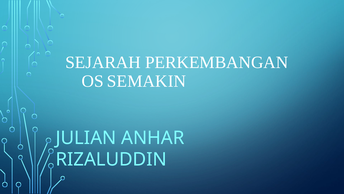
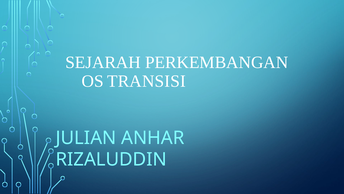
SEMAKIN: SEMAKIN -> TRANSISI
